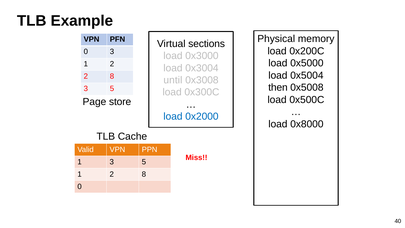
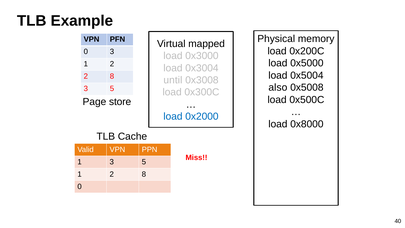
sections: sections -> mapped
then: then -> also
